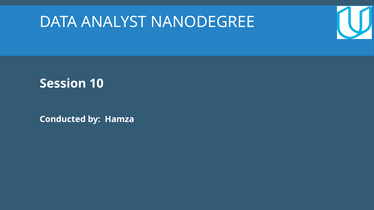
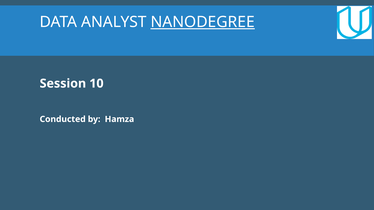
NANODEGREE underline: none -> present
